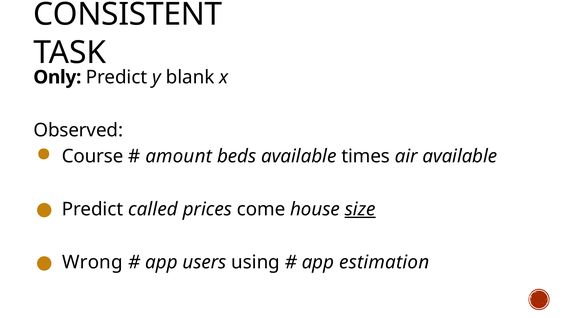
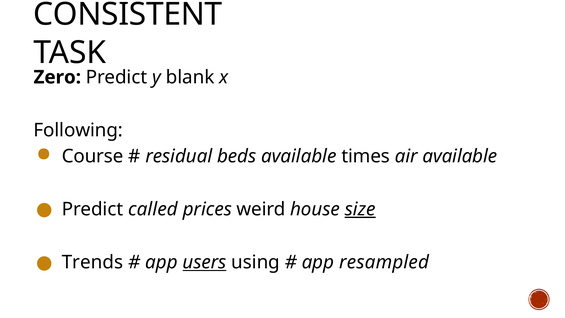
Only: Only -> Zero
Observed: Observed -> Following
amount: amount -> residual
come: come -> weird
Wrong: Wrong -> Trends
users underline: none -> present
estimation: estimation -> resampled
